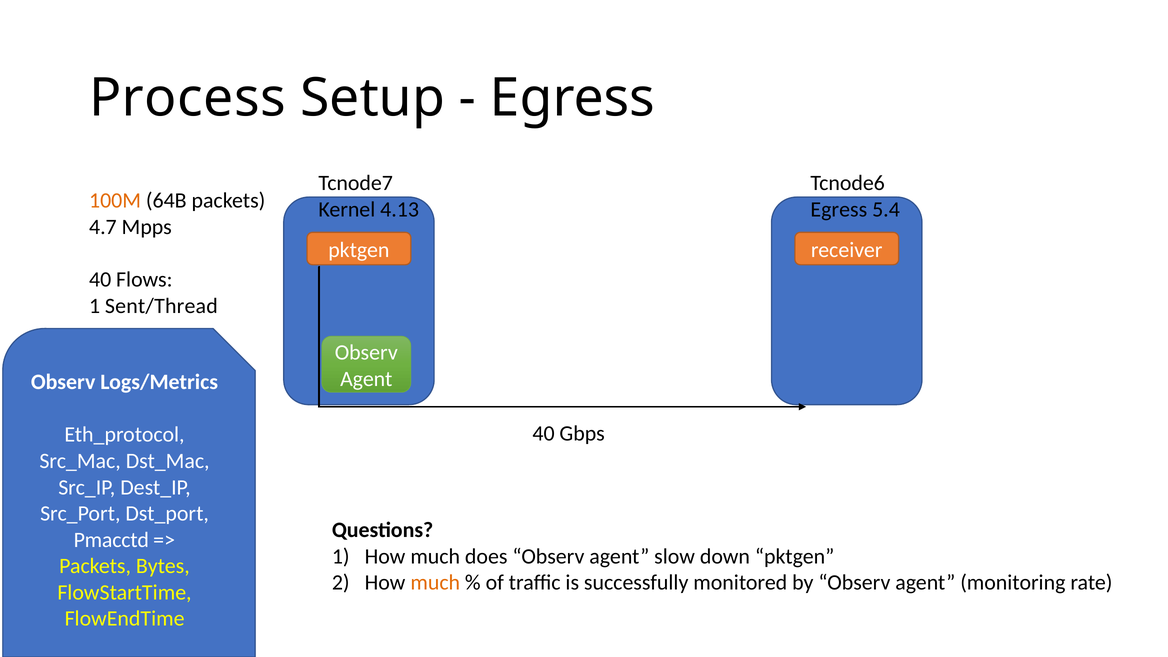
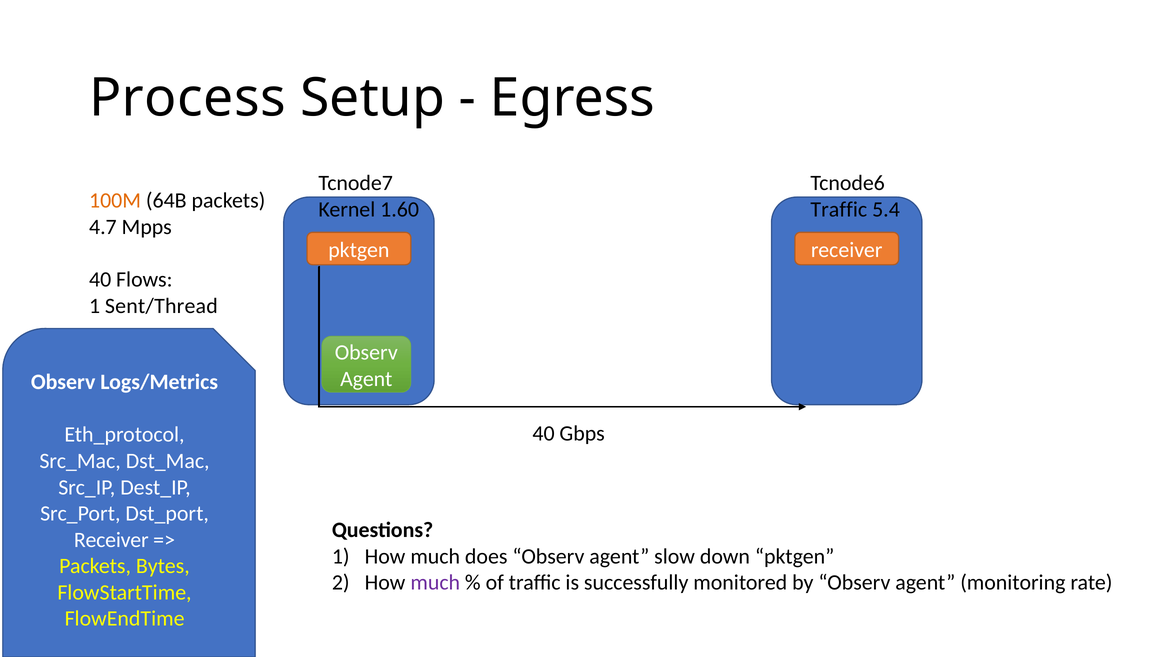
4.13: 4.13 -> 1.60
Egress at (839, 209): Egress -> Traffic
Pmacctd at (111, 540): Pmacctd -> Receiver
much at (435, 583) colour: orange -> purple
